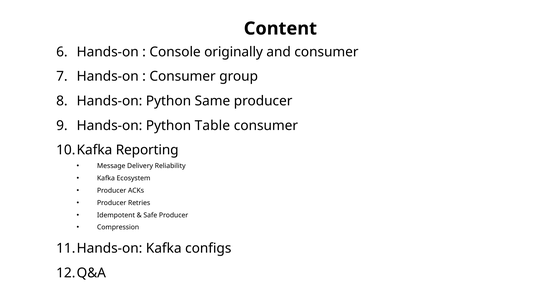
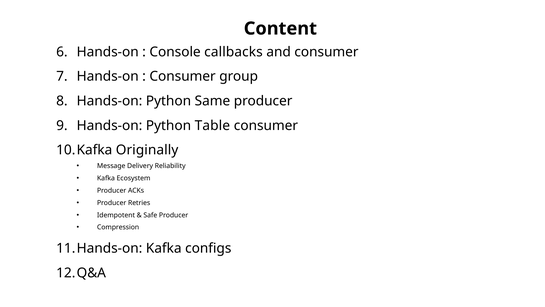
originally: originally -> callbacks
Reporting: Reporting -> Originally
